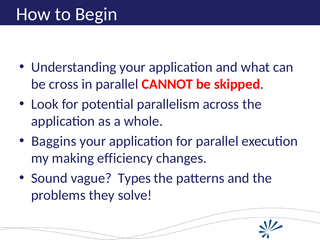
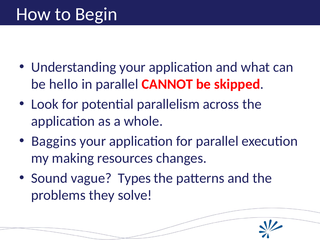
cross: cross -> hello
efficiency: efficiency -> resources
